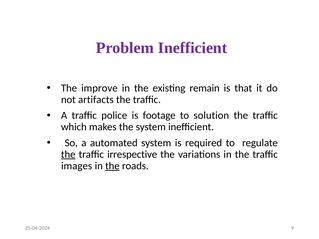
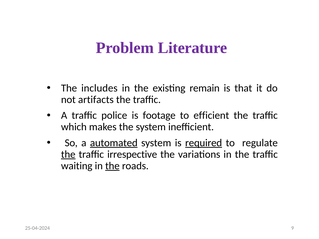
Problem Inefficient: Inefficient -> Literature
improve: improve -> includes
solution: solution -> efficient
automated underline: none -> present
required underline: none -> present
images: images -> waiting
